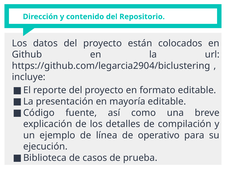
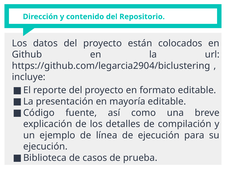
de operativo: operativo -> ejecución
